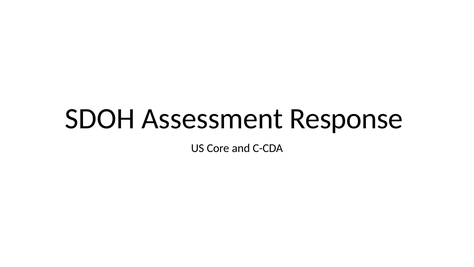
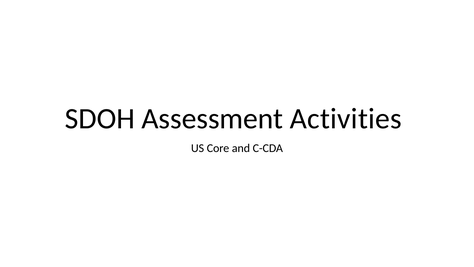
Response: Response -> Activities
